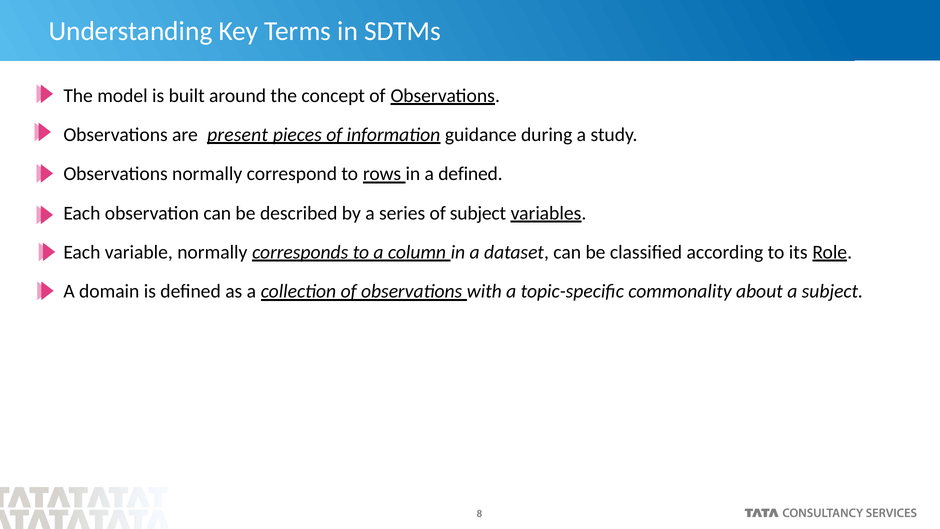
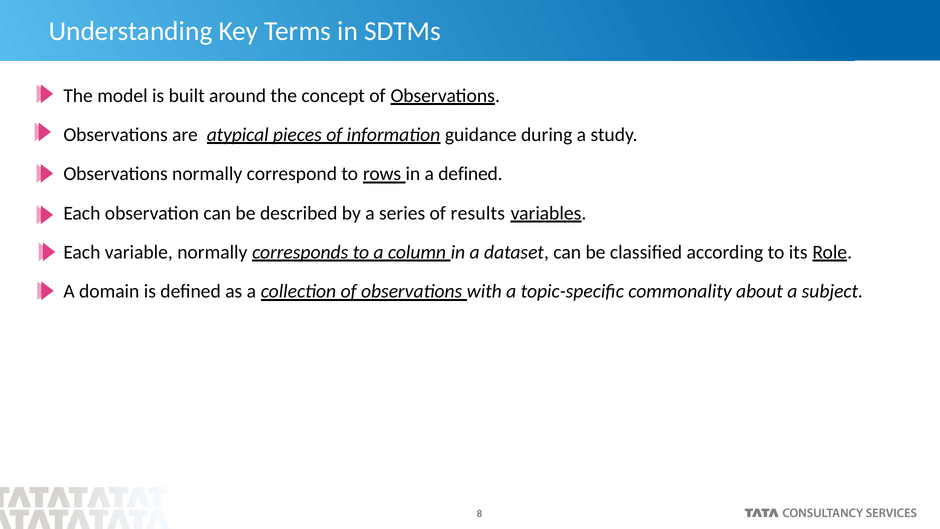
present: present -> atypical
of subject: subject -> results
